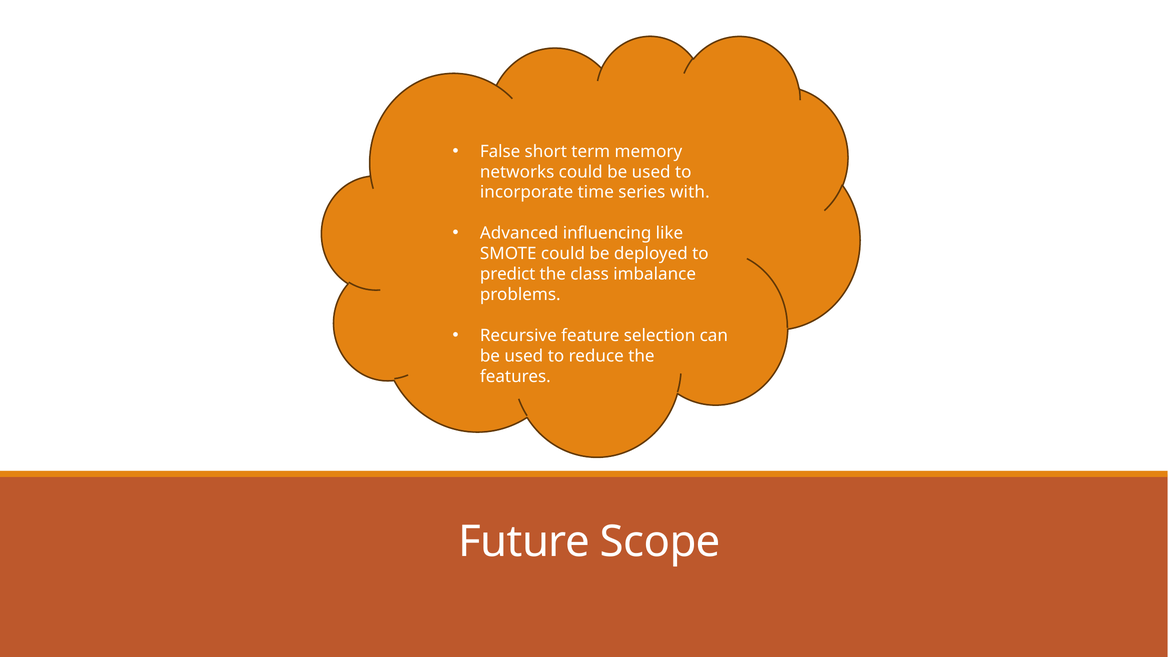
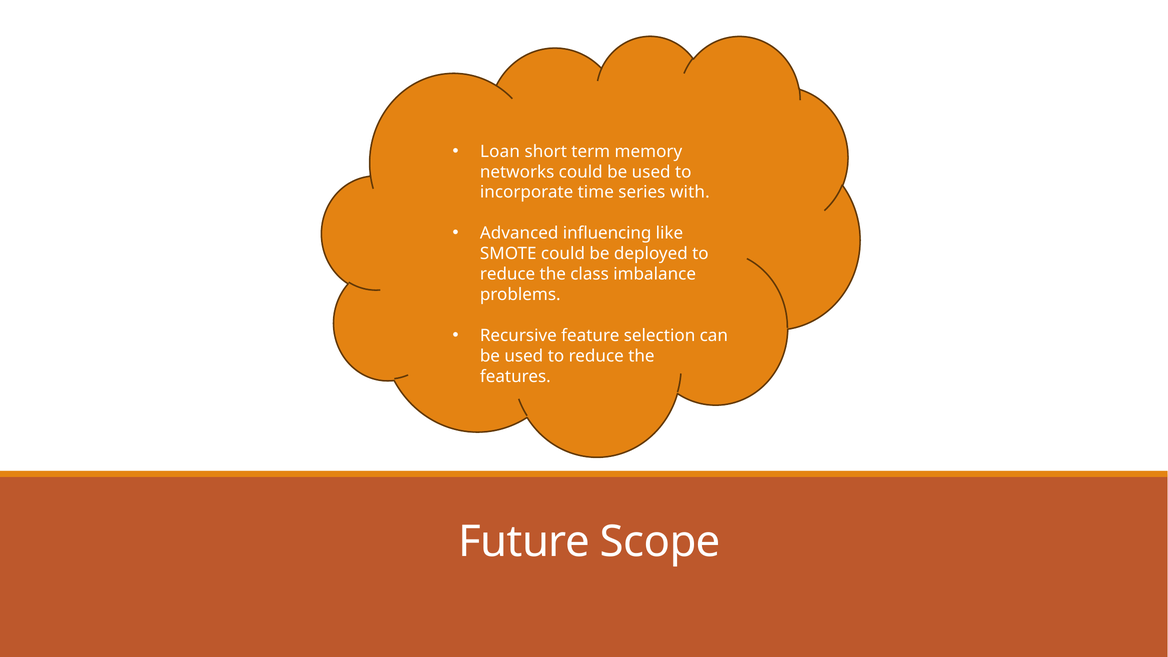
False: False -> Loan
predict at (508, 274): predict -> reduce
